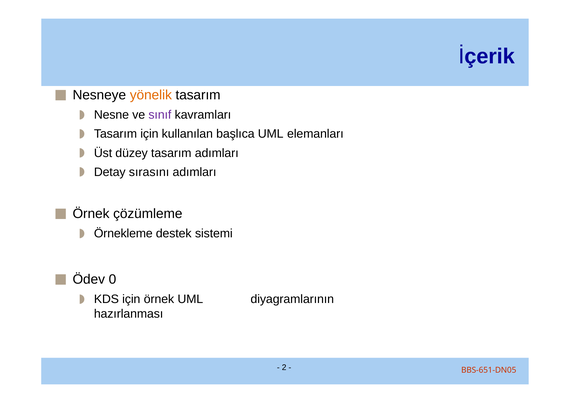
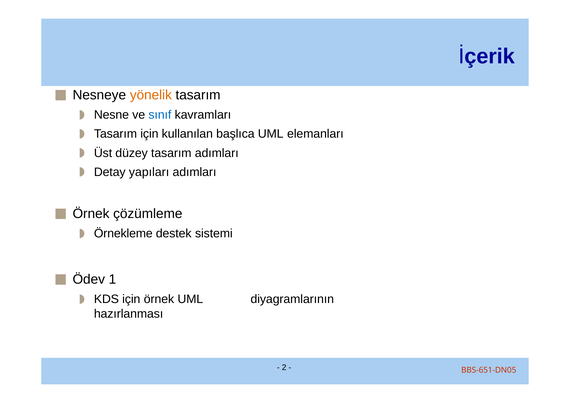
sınıf colour: purple -> blue
sırasını: sırasını -> yapıları
0: 0 -> 1
